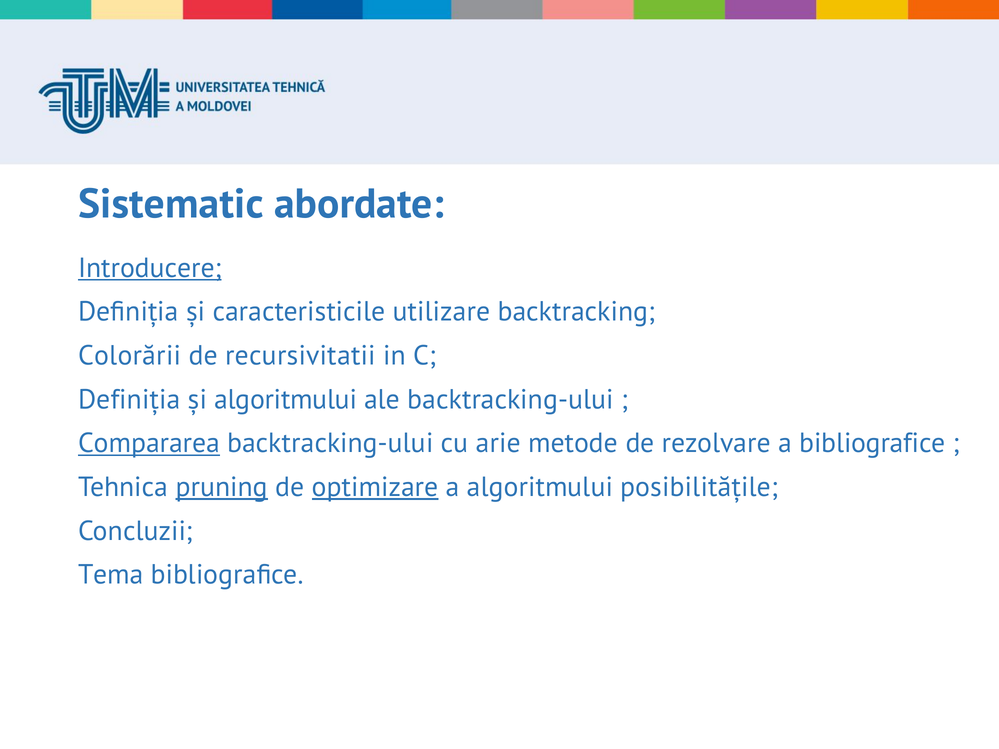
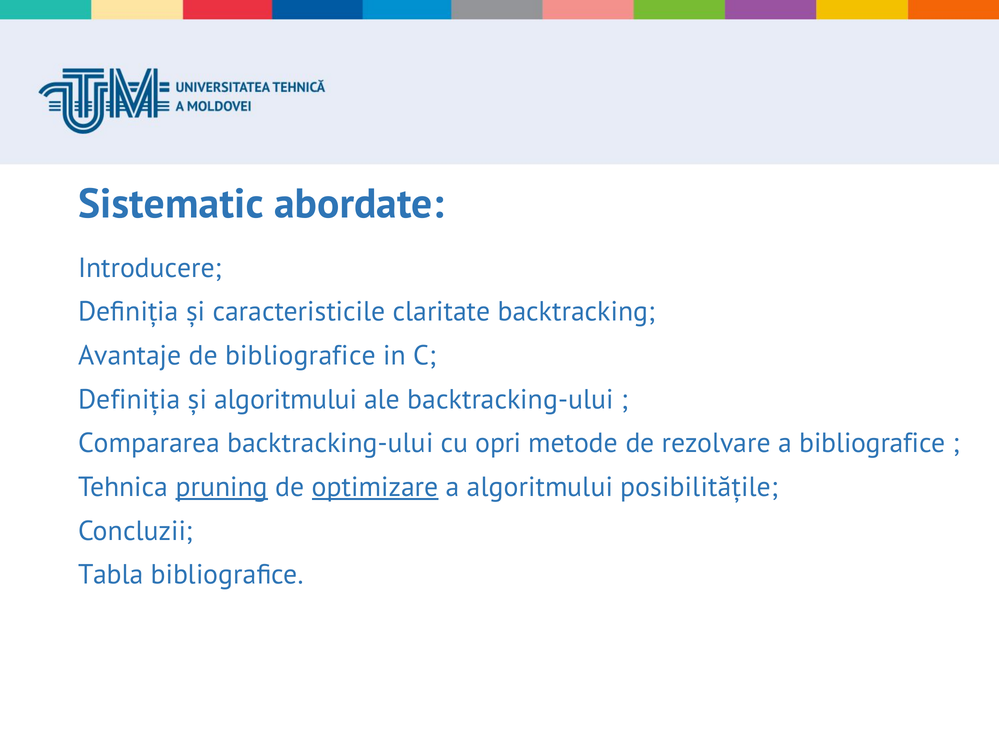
Introducere underline: present -> none
utilizare: utilizare -> claritate
Colorării: Colorării -> Avantaje
de recursivitatii: recursivitatii -> bibliografice
Compararea underline: present -> none
arie: arie -> opri
Tema: Tema -> Tabla
